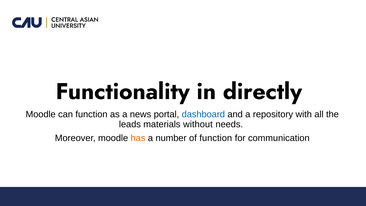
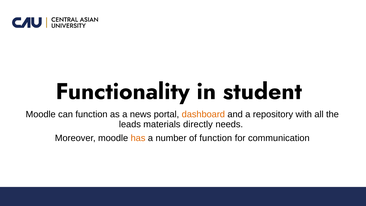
directly: directly -> student
dashboard colour: blue -> orange
without: without -> directly
